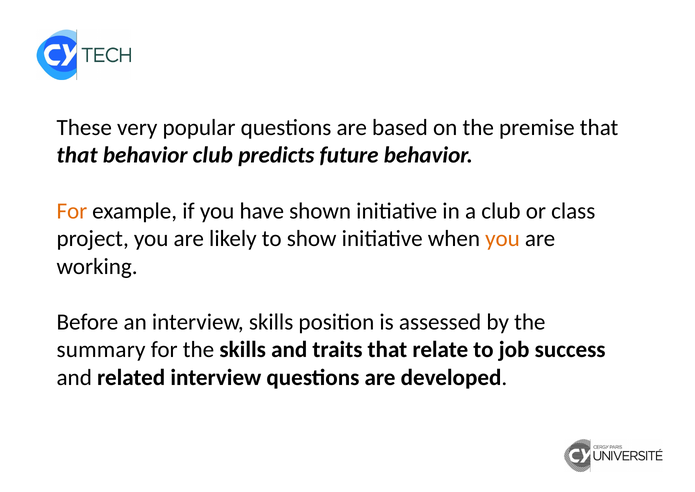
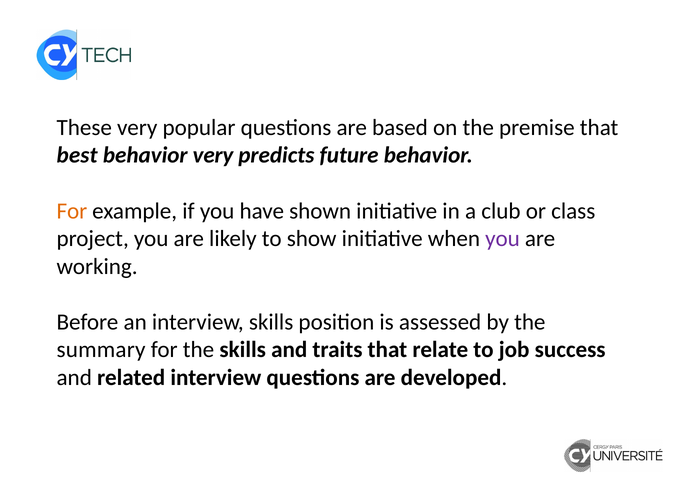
that at (77, 155): that -> best
behavior club: club -> very
you at (503, 238) colour: orange -> purple
